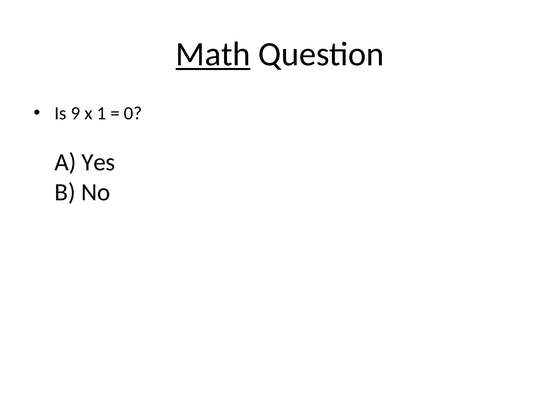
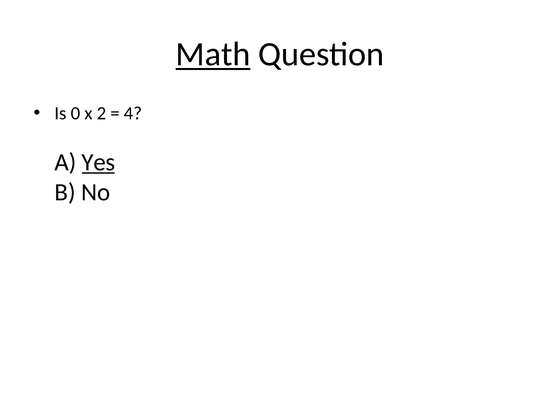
9: 9 -> 0
1: 1 -> 2
0: 0 -> 4
Yes underline: none -> present
